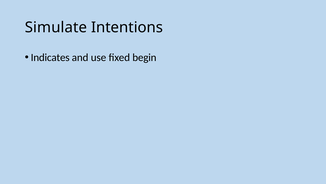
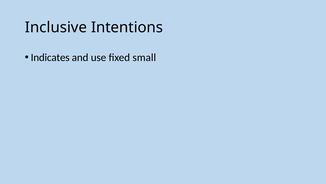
Simulate: Simulate -> Inclusive
begin: begin -> small
